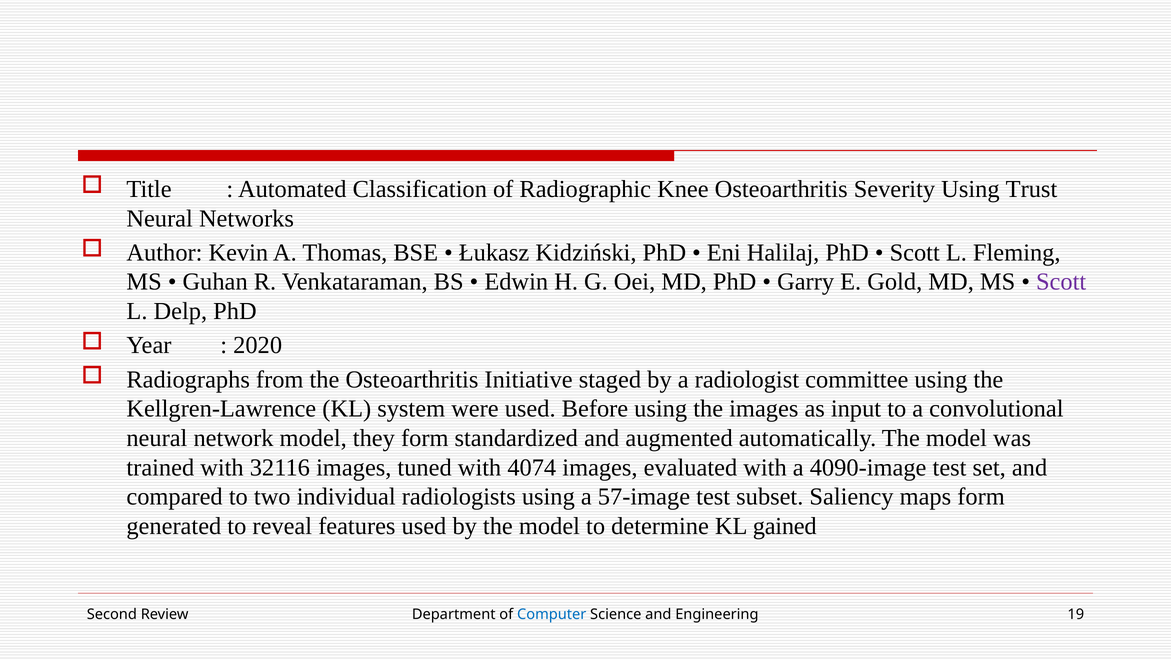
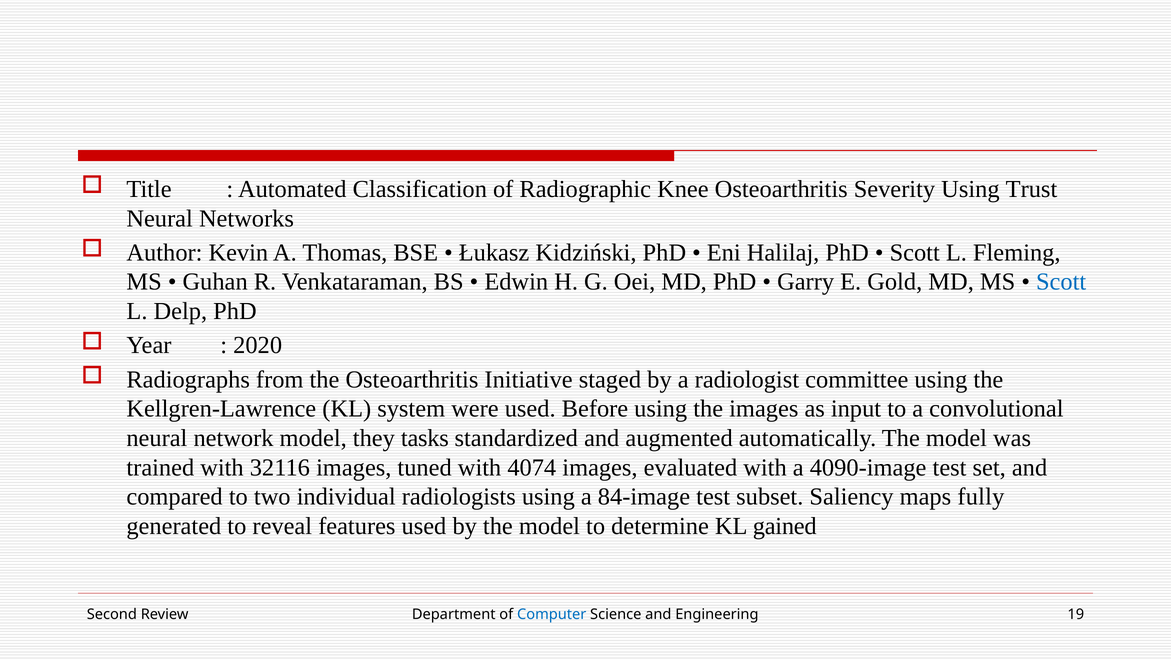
Scott at (1061, 282) colour: purple -> blue
they form: form -> tasks
57-image: 57-image -> 84-image
maps form: form -> fully
